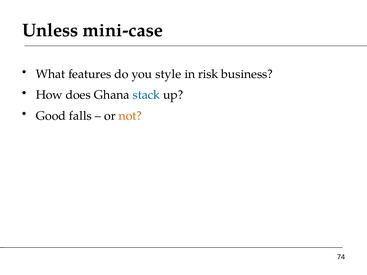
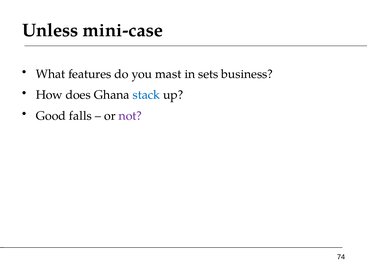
style: style -> mast
risk: risk -> sets
not colour: orange -> purple
